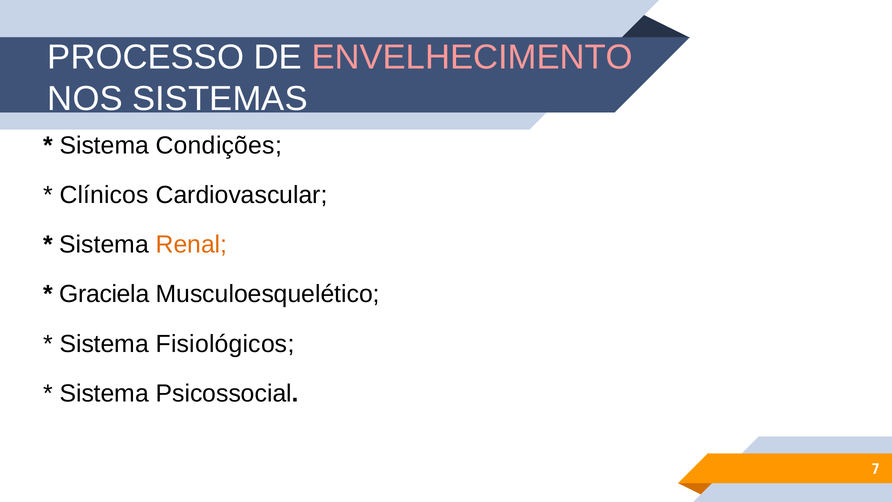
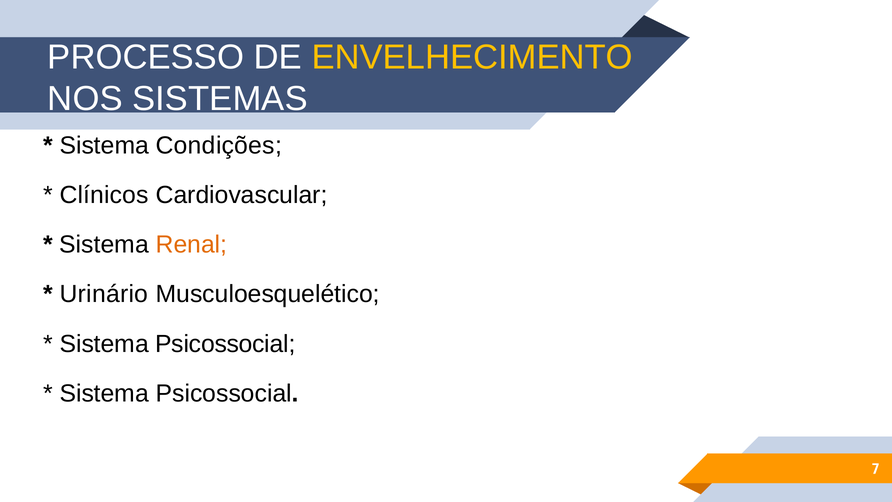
ENVELHECIMENTO colour: pink -> yellow
Graciela: Graciela -> Urinário
Fisiológicos at (225, 344): Fisiológicos -> Psicossocial
